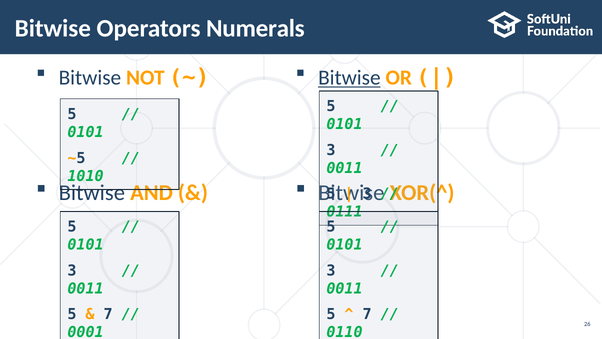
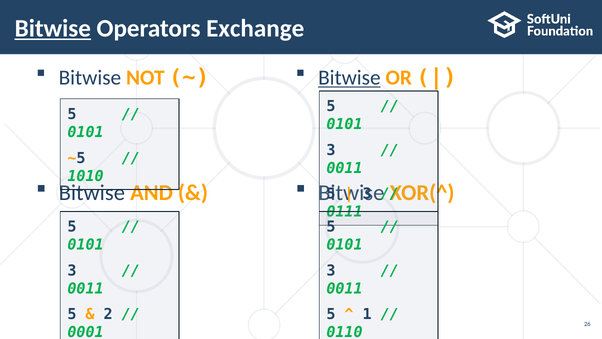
Bitwise at (53, 29) underline: none -> present
Numerals: Numerals -> Exchange
7 at (108, 314): 7 -> 2
7 at (367, 314): 7 -> 1
